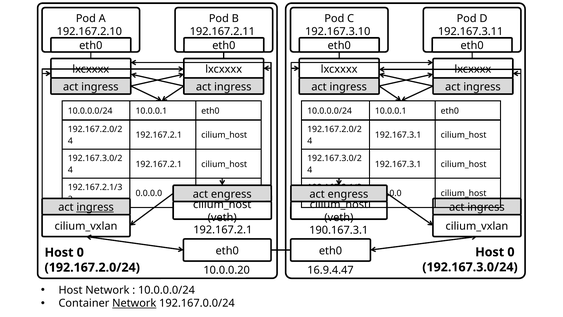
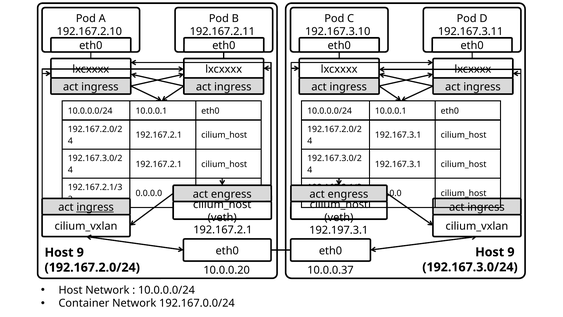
190.167.3.1: 190.167.3.1 -> 192.197.3.1
eth0 Host 0: 0 -> 9
0 at (80, 252): 0 -> 9
16.9.4.47: 16.9.4.47 -> 10.0.0.37
Network at (134, 303) underline: present -> none
